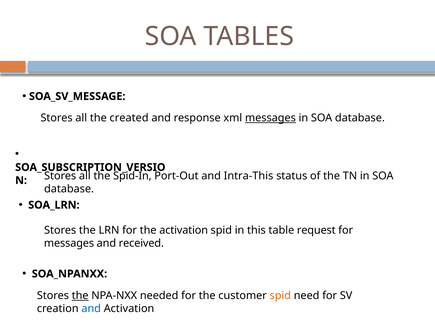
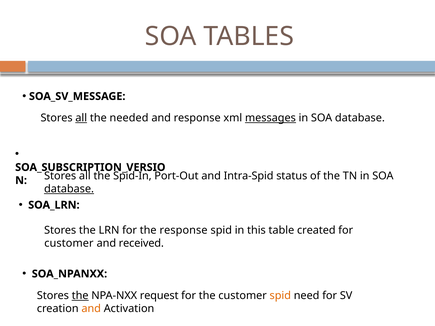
all at (81, 118) underline: none -> present
created: created -> needed
Intra-This: Intra-This -> Intra-Spid
database at (69, 189) underline: none -> present
the activation: activation -> response
request: request -> created
messages at (69, 244): messages -> customer
needed: needed -> request
and at (91, 309) colour: blue -> orange
